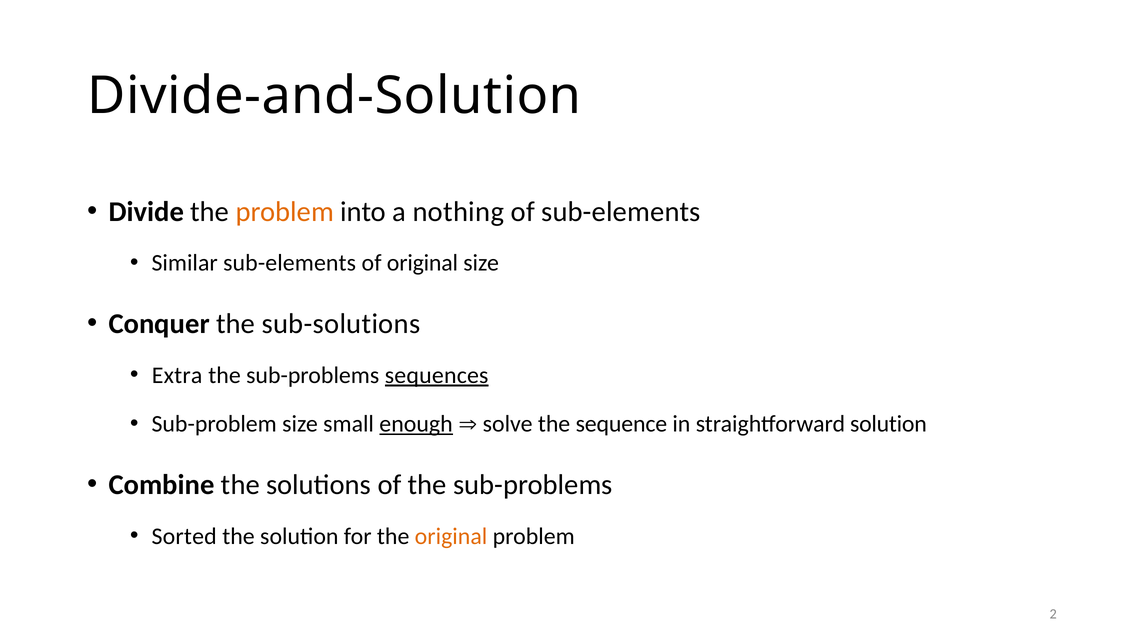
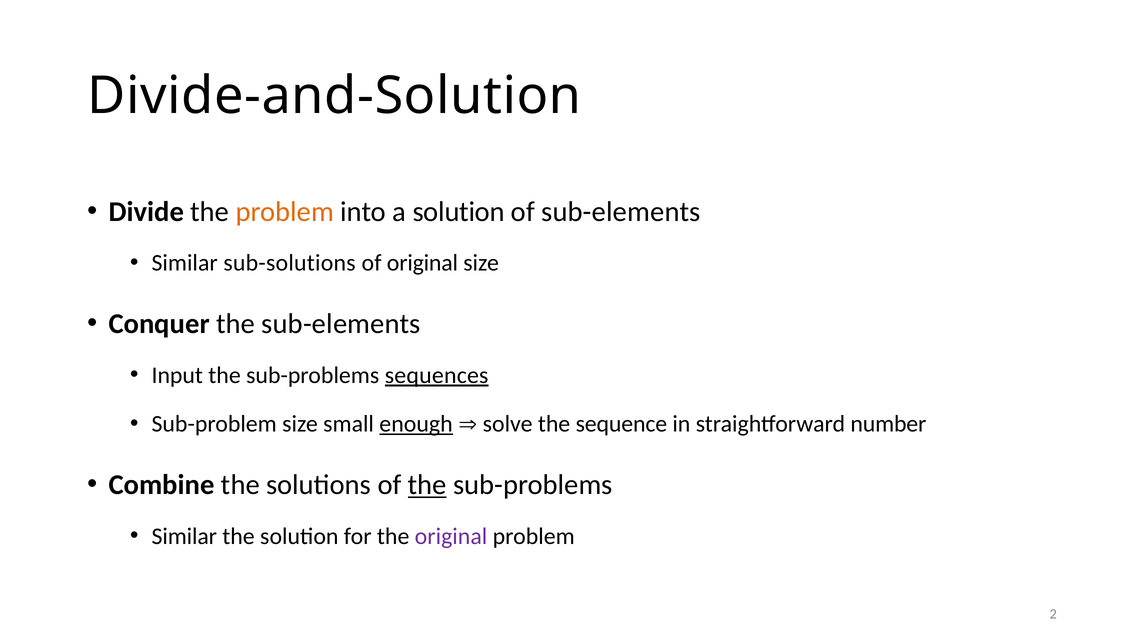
a nothing: nothing -> solution
Similar sub-elements: sub-elements -> sub-solutions
the sub-solutions: sub-solutions -> sub-elements
Extra: Extra -> Input
straightforward solution: solution -> number
the at (427, 485) underline: none -> present
Sorted at (184, 537): Sorted -> Similar
original at (451, 537) colour: orange -> purple
